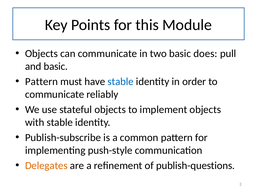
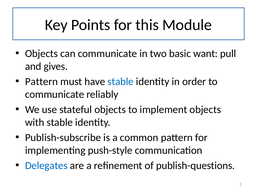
does: does -> want
and basic: basic -> gives
Delegates colour: orange -> blue
